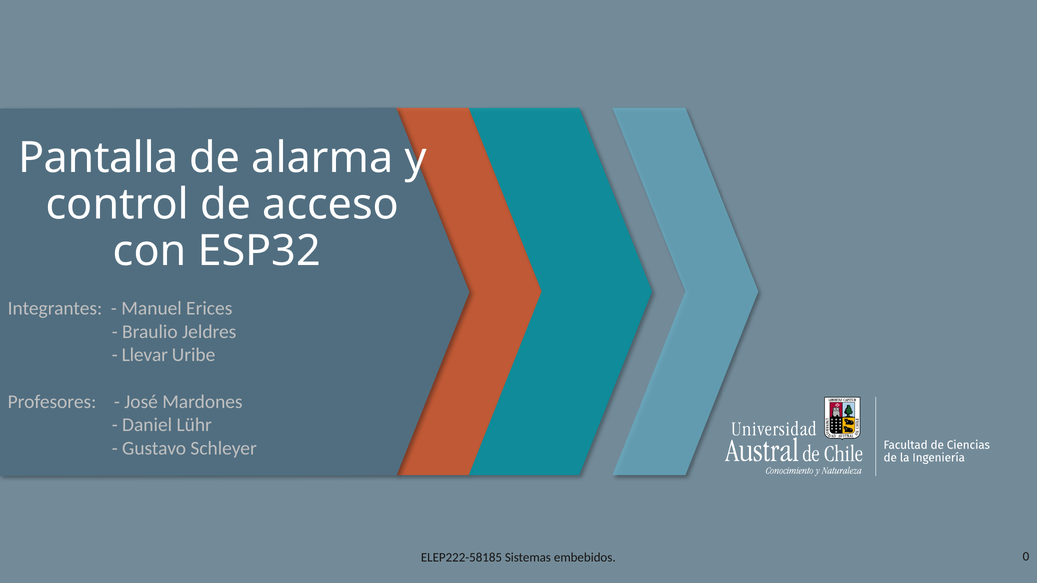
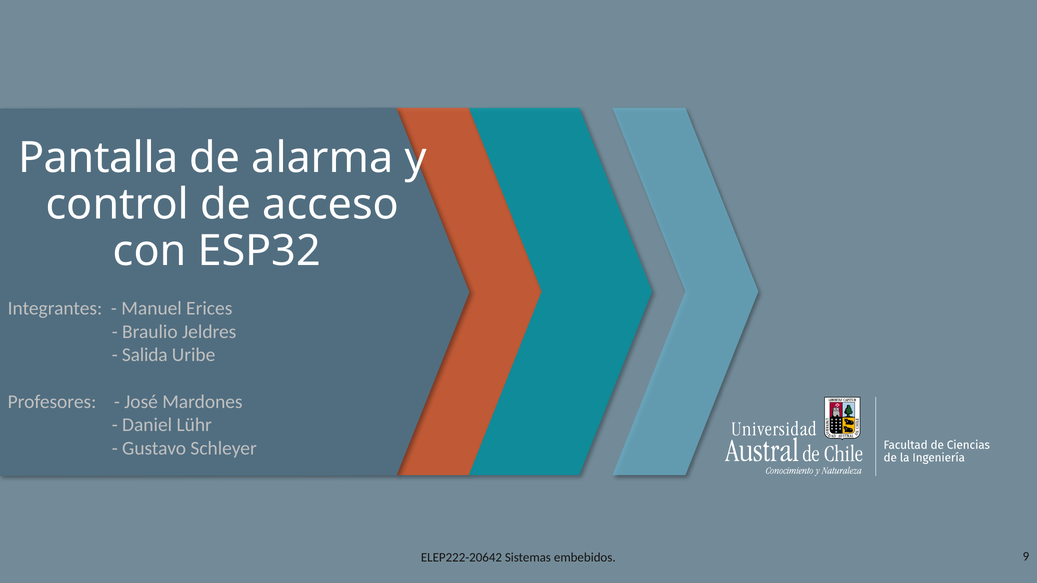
Llevar: Llevar -> Salida
ELEP222-58185: ELEP222-58185 -> ELEP222-20642
0: 0 -> 9
